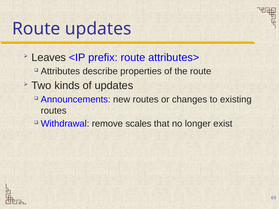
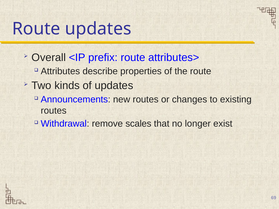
Leaves: Leaves -> Overall
